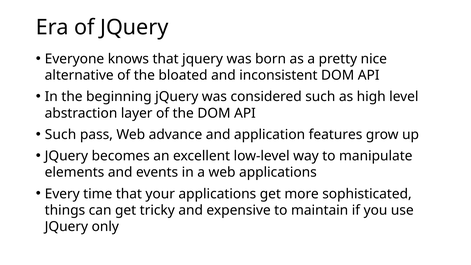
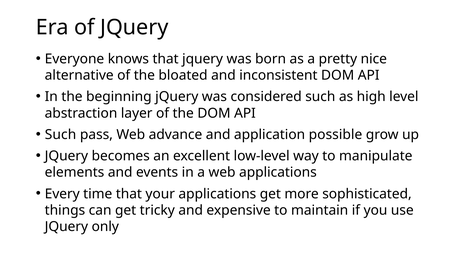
features: features -> possible
